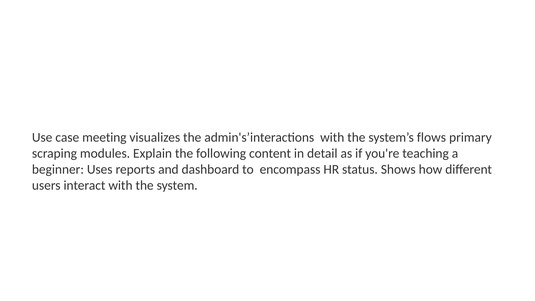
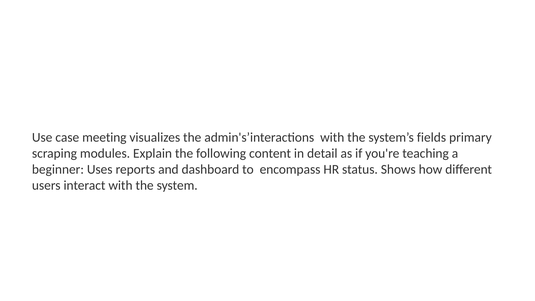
flows: flows -> fields
